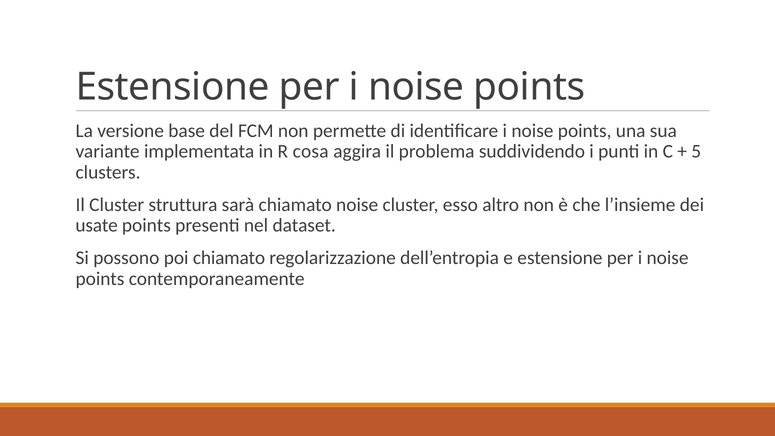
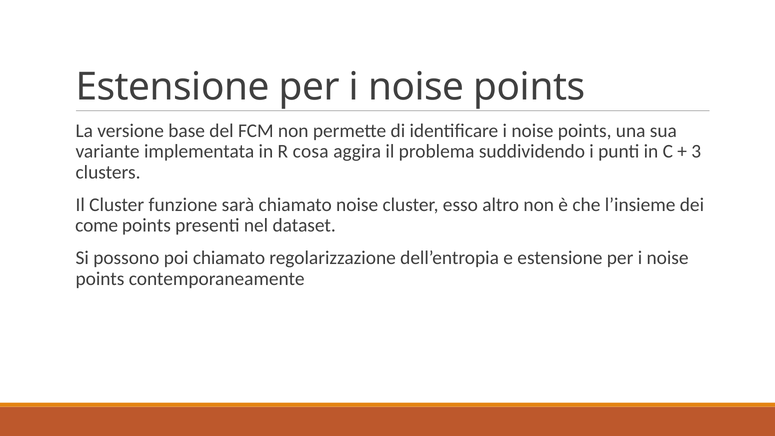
5: 5 -> 3
struttura: struttura -> funzione
usate: usate -> come
